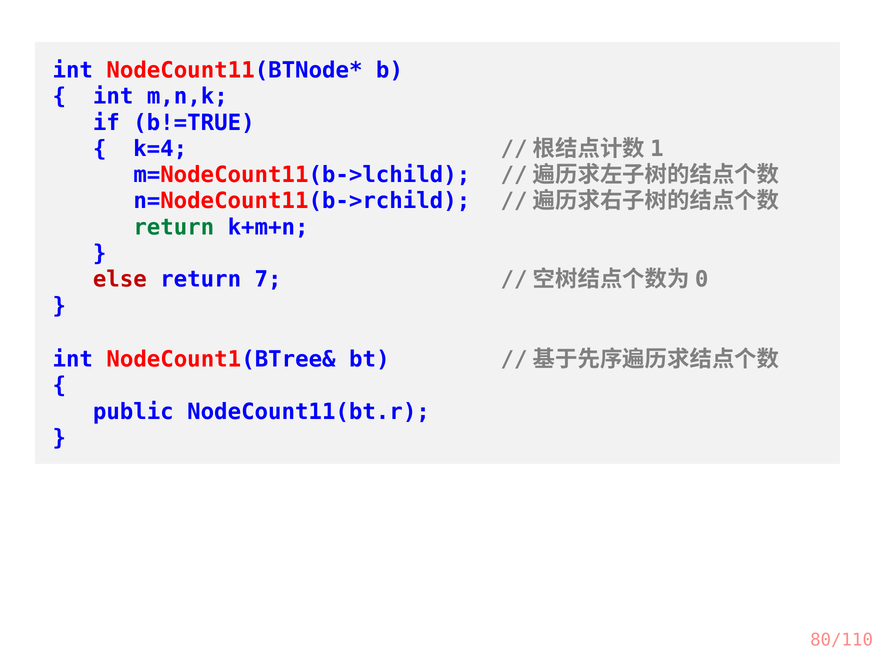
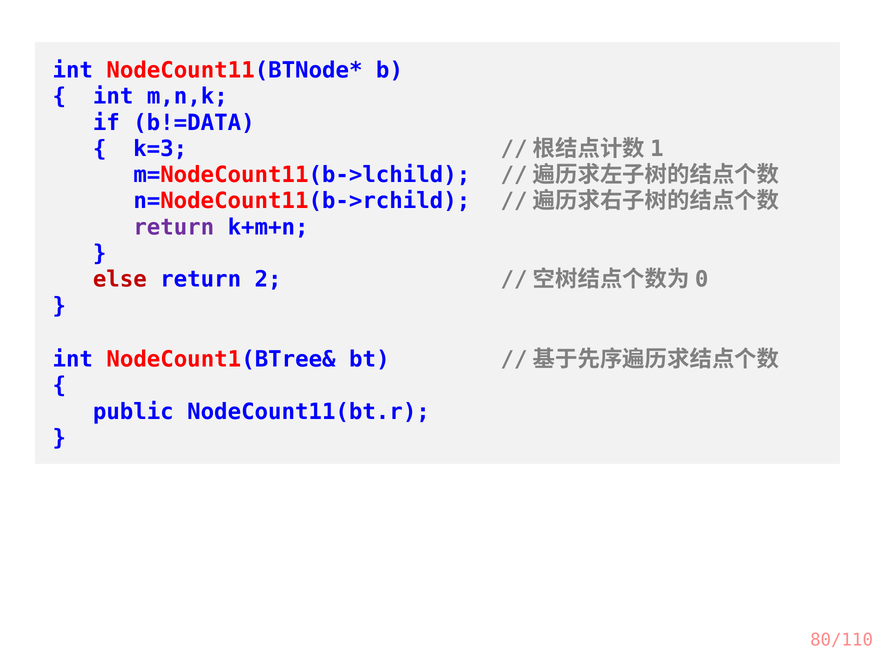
b!=TRUE: b!=TRUE -> b!=DATA
k=4: k=4 -> k=3
return at (174, 227) colour: green -> purple
7: 7 -> 2
